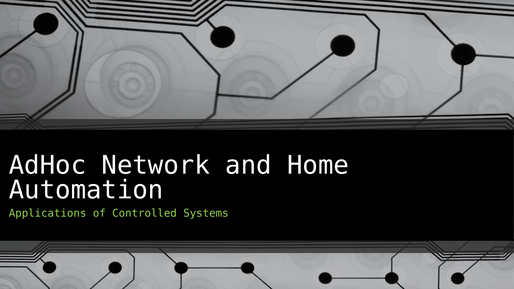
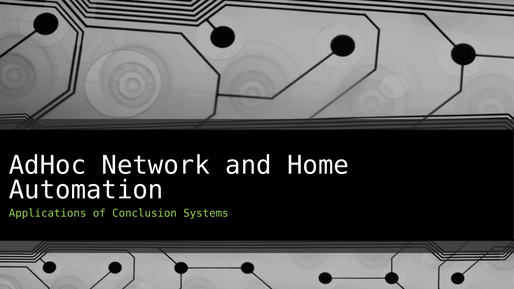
Controlled: Controlled -> Conclusion
